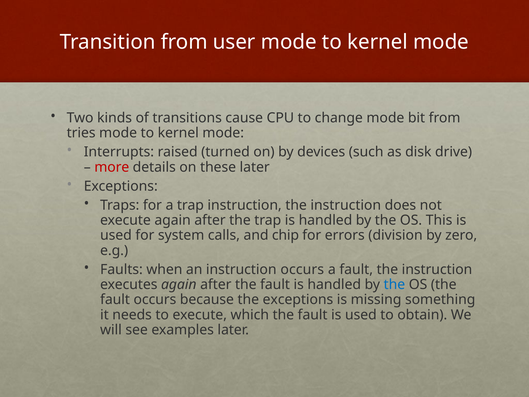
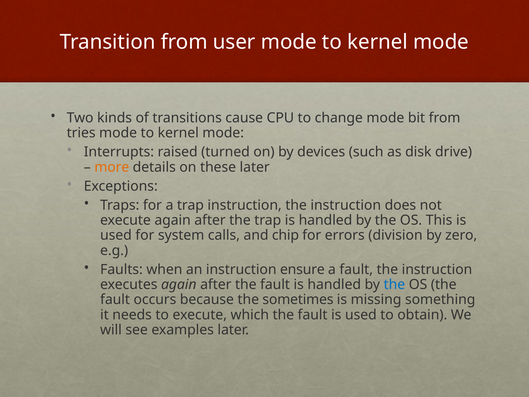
more colour: red -> orange
instruction occurs: occurs -> ensure
the exceptions: exceptions -> sometimes
